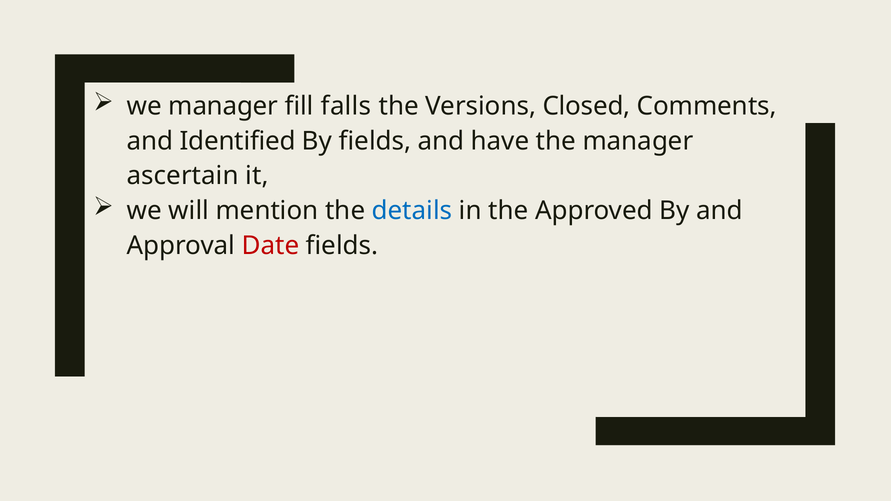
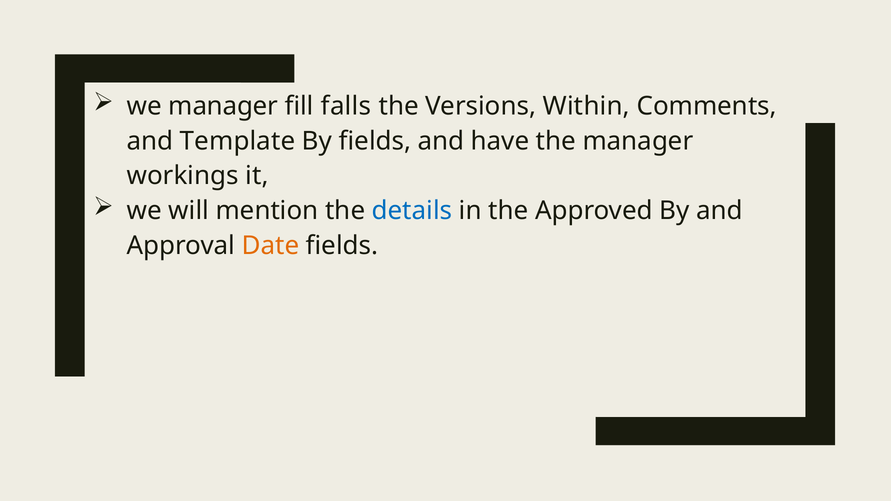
Closed: Closed -> Within
Identified: Identified -> Template
ascertain: ascertain -> workings
Date colour: red -> orange
